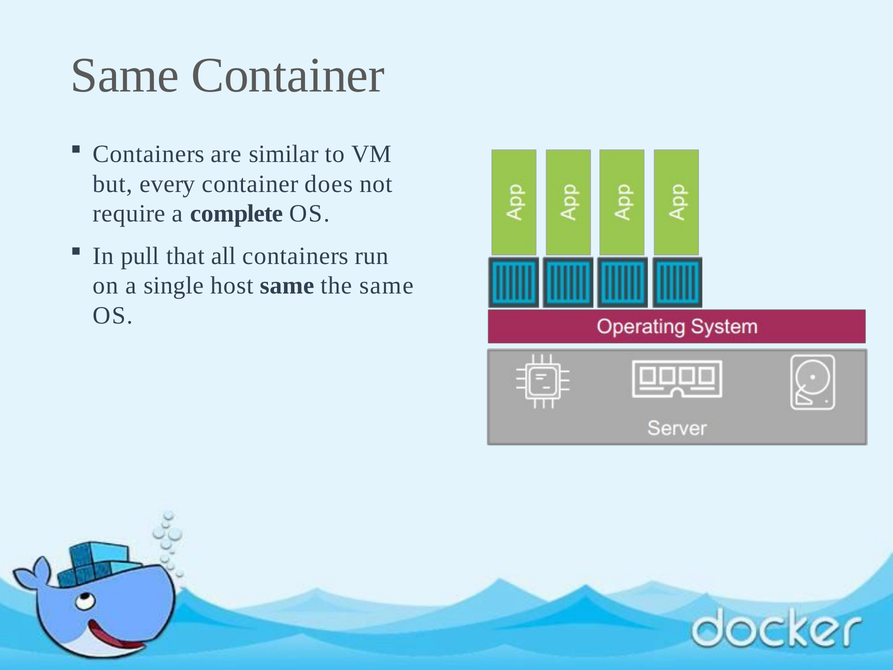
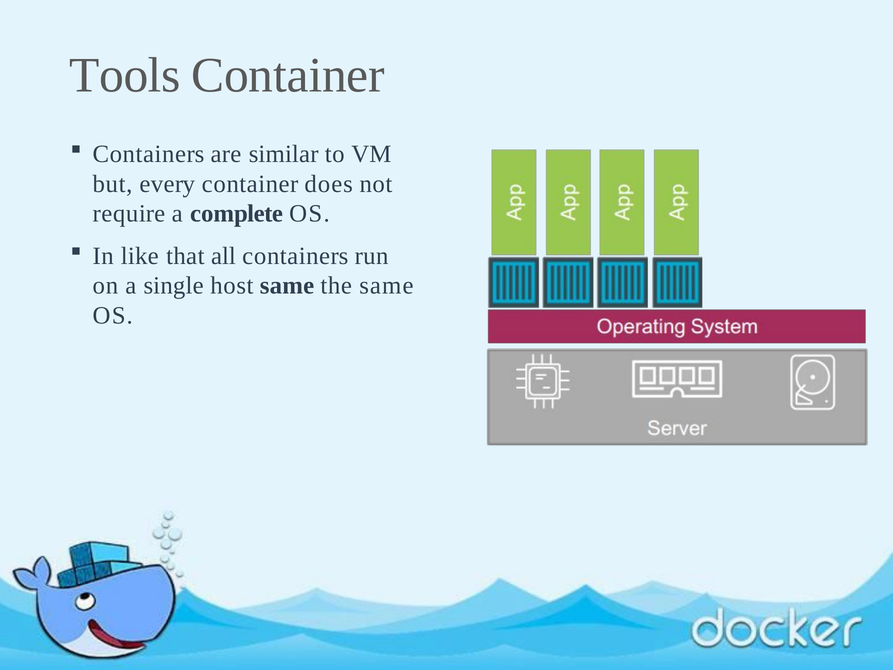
Same at (125, 75): Same -> Tools
pull: pull -> like
